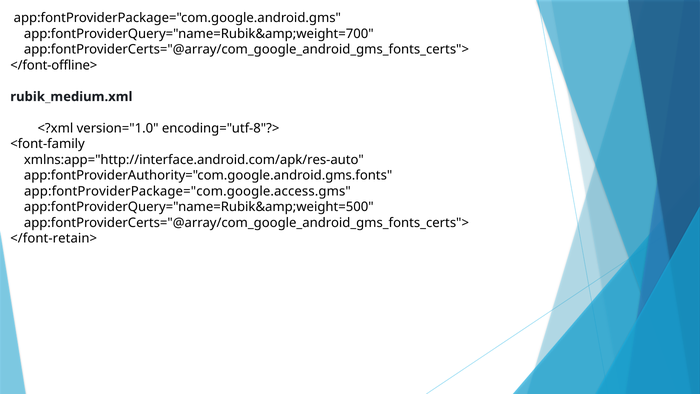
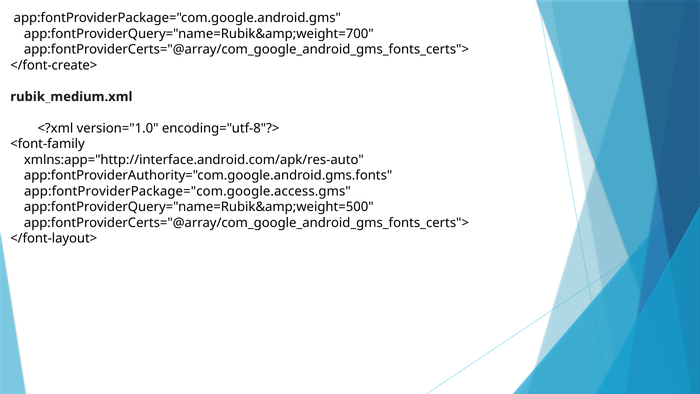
</font-offline>: </font-offline> -> </font-create>
</font-retain>: </font-retain> -> </font-layout>
